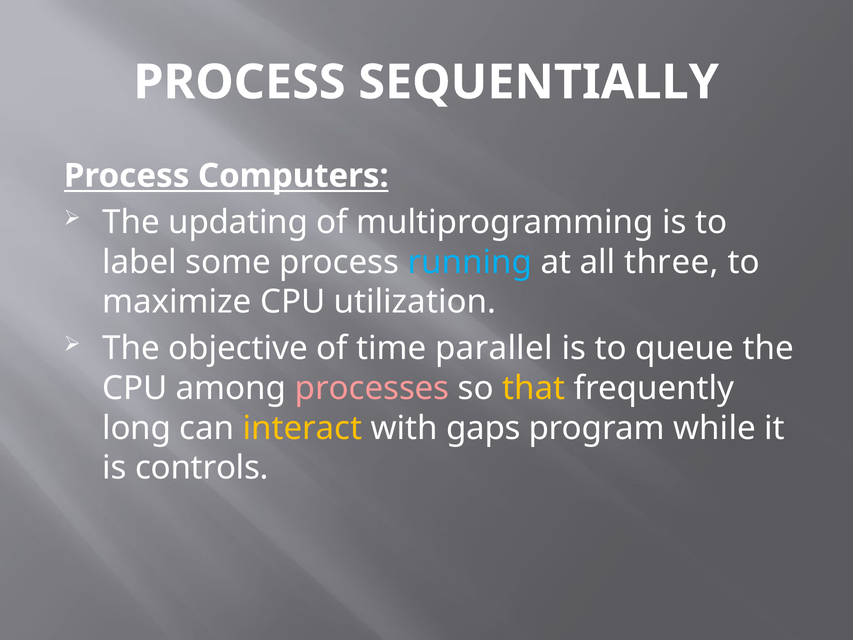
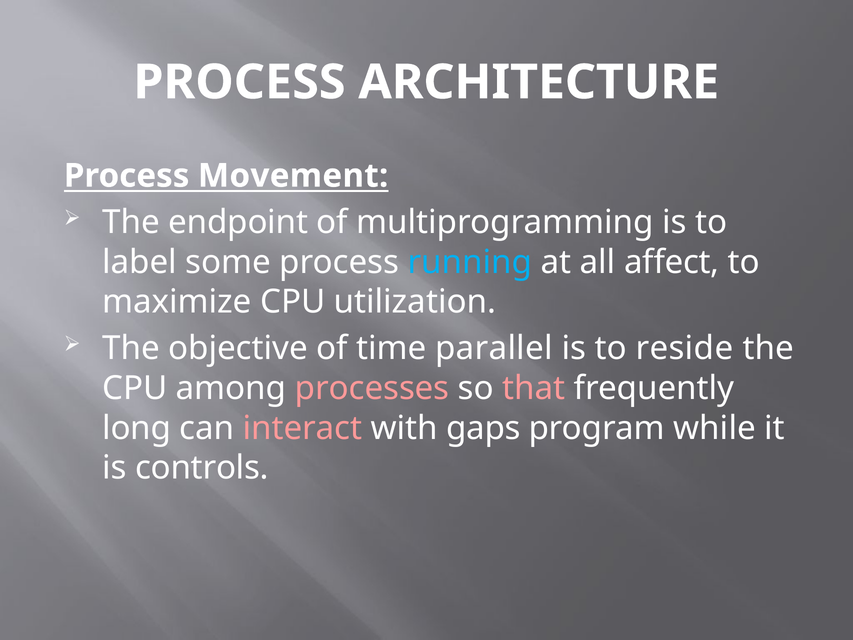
SEQUENTIALLY: SEQUENTIALLY -> ARCHITECTURE
Computers: Computers -> Movement
updating: updating -> endpoint
three: three -> affect
queue: queue -> reside
that colour: yellow -> pink
interact colour: yellow -> pink
